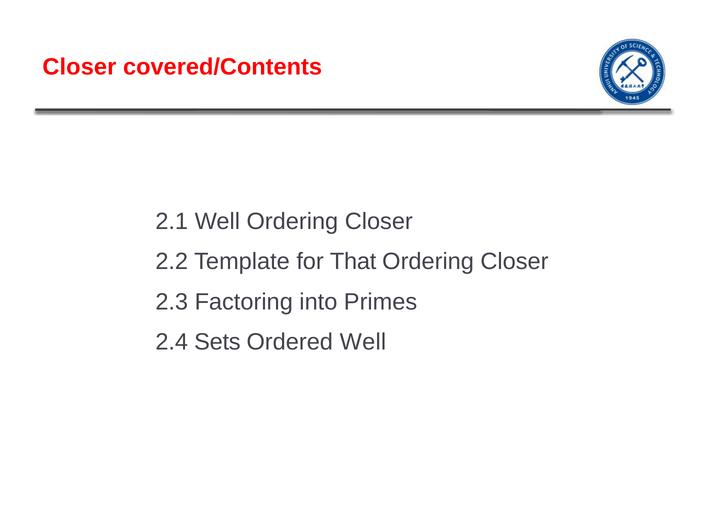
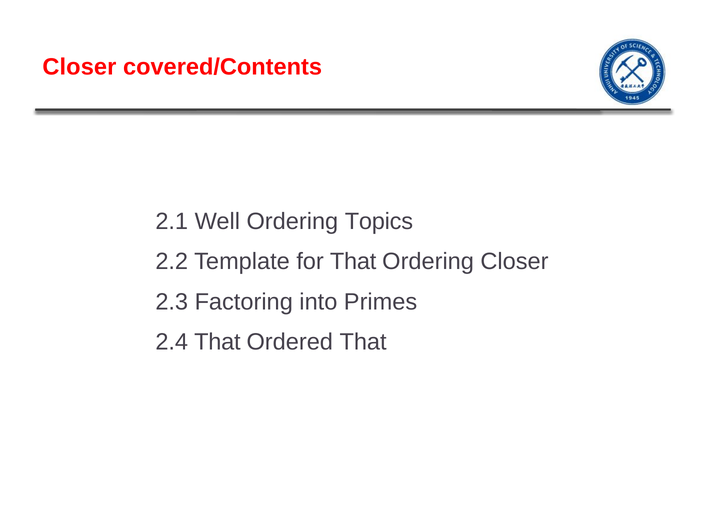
Well Ordering Closer: Closer -> Topics
2.4 Sets: Sets -> That
Ordered Well: Well -> That
